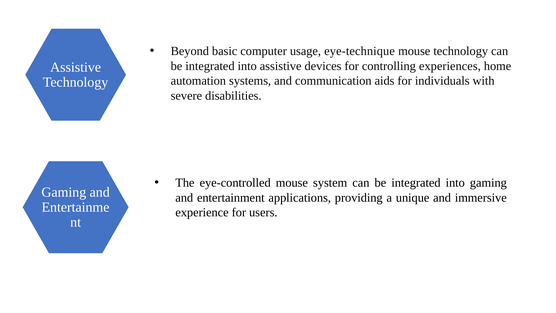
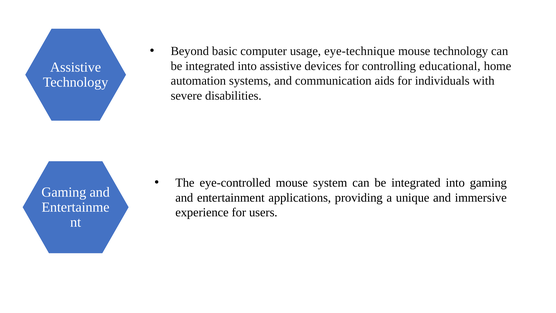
experiences: experiences -> educational
